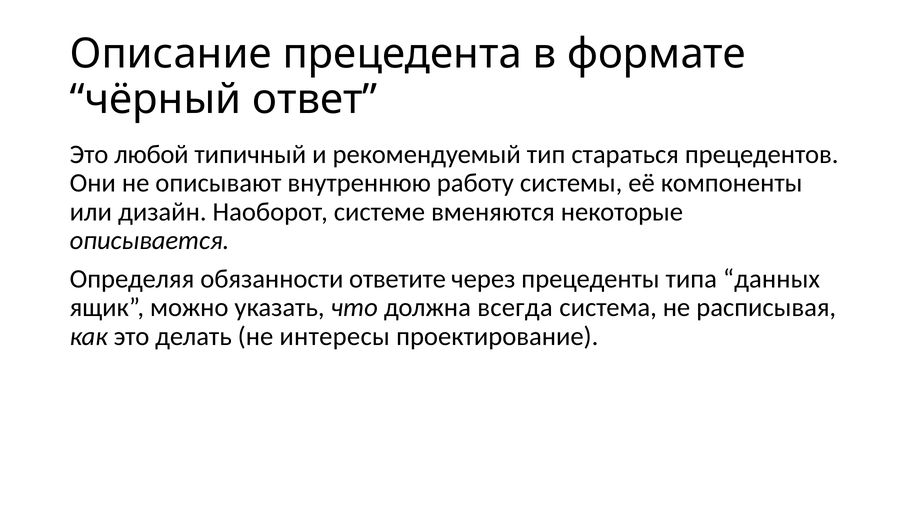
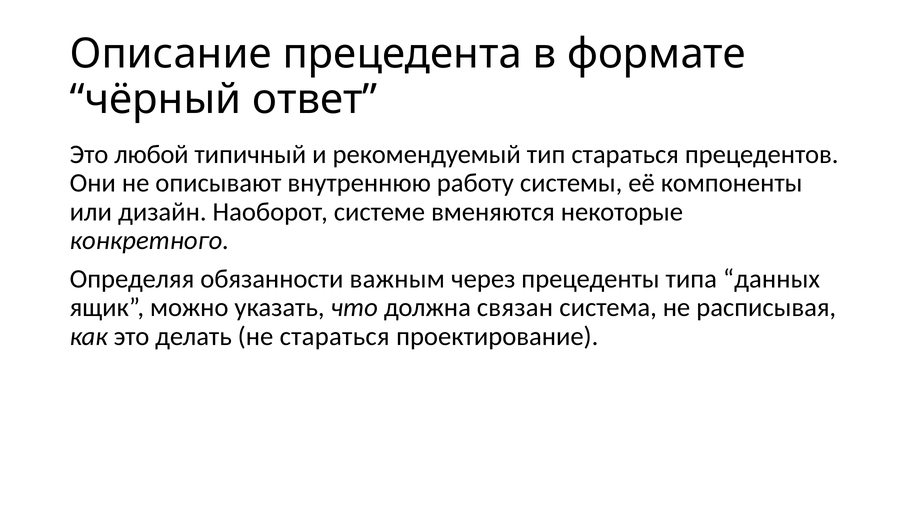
описывается: описывается -> конкретного
ответите: ответите -> важным
всегда: всегда -> связан
не интересы: интересы -> стараться
